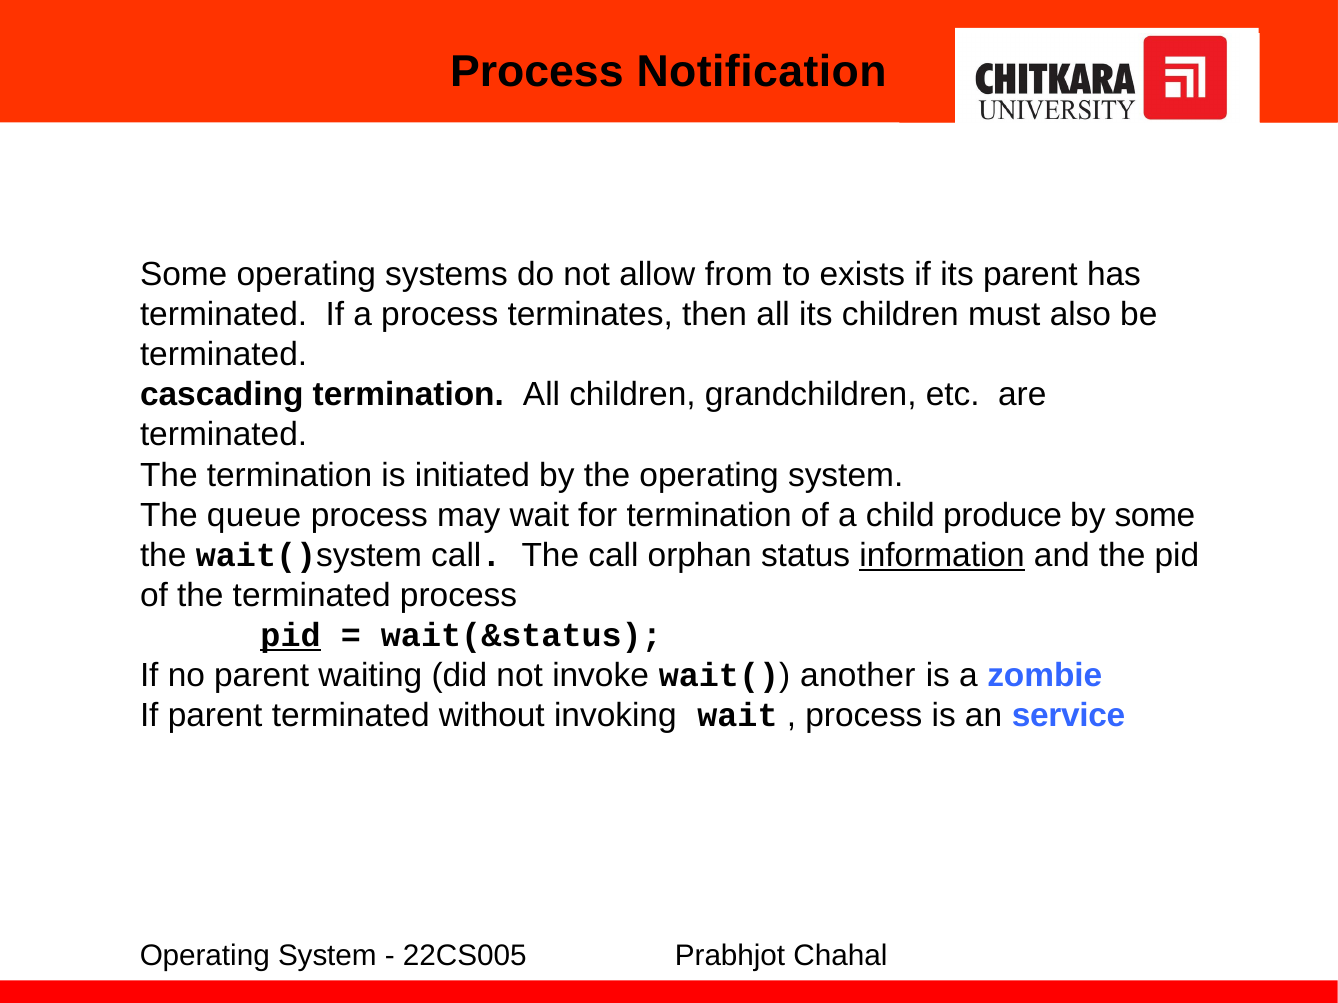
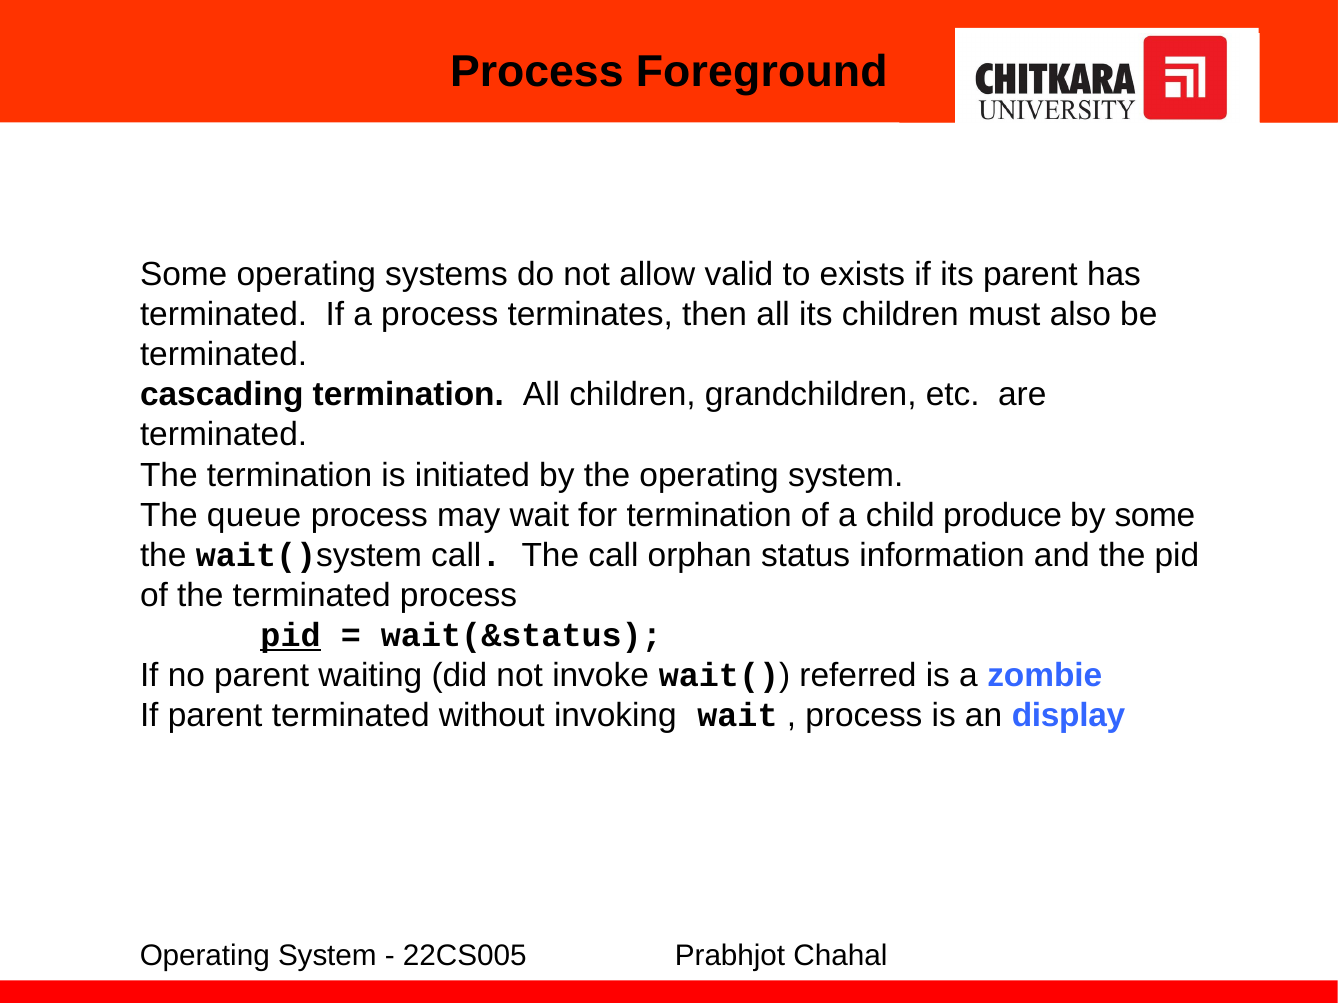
Notification: Notification -> Foreground
from: from -> valid
information underline: present -> none
another: another -> referred
service: service -> display
